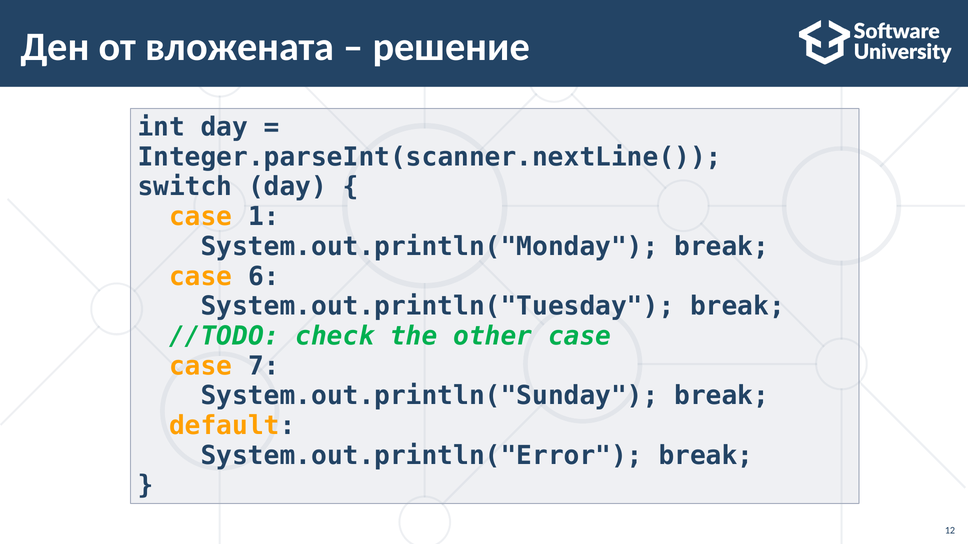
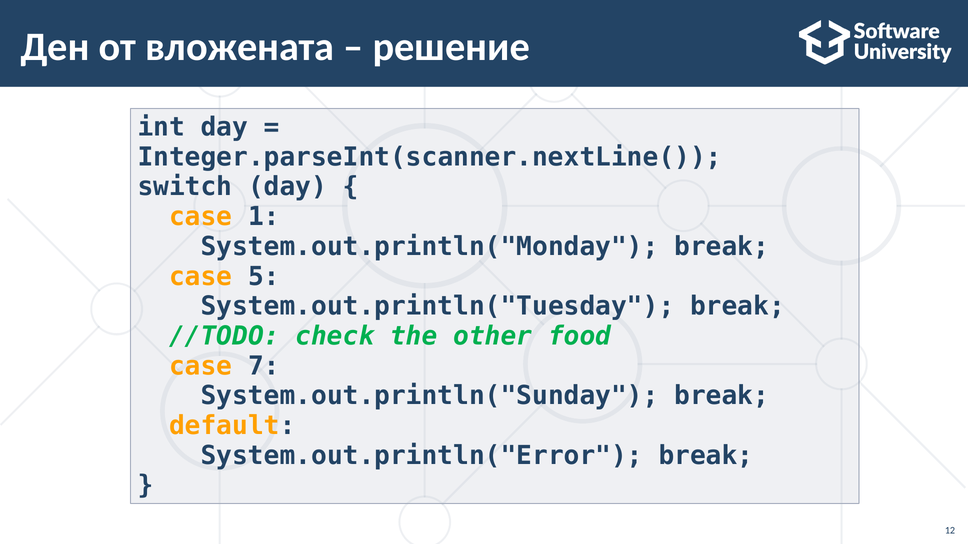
6: 6 -> 5
other case: case -> food
